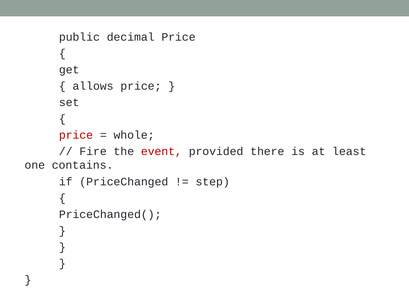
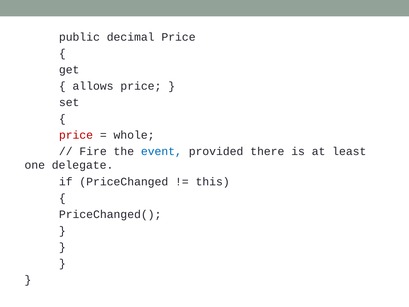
event colour: red -> blue
contains: contains -> delegate
step: step -> this
